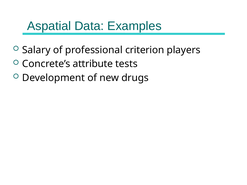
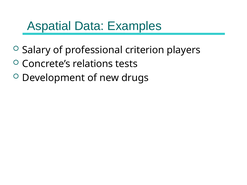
attribute: attribute -> relations
